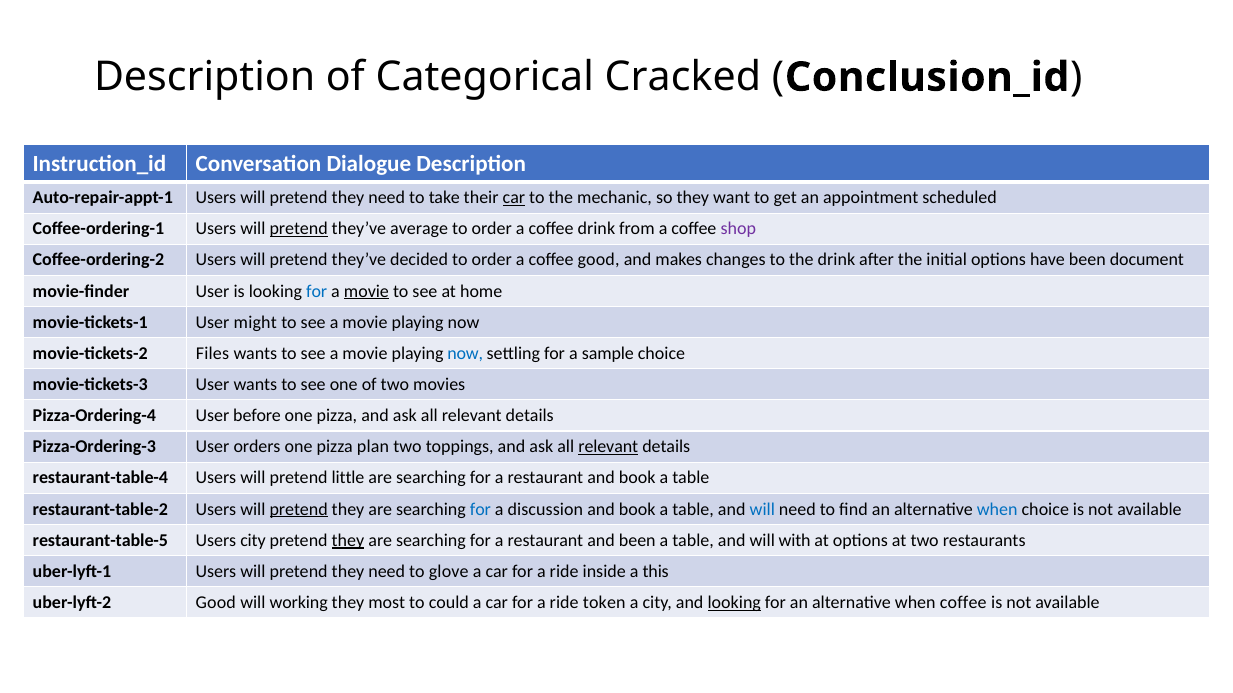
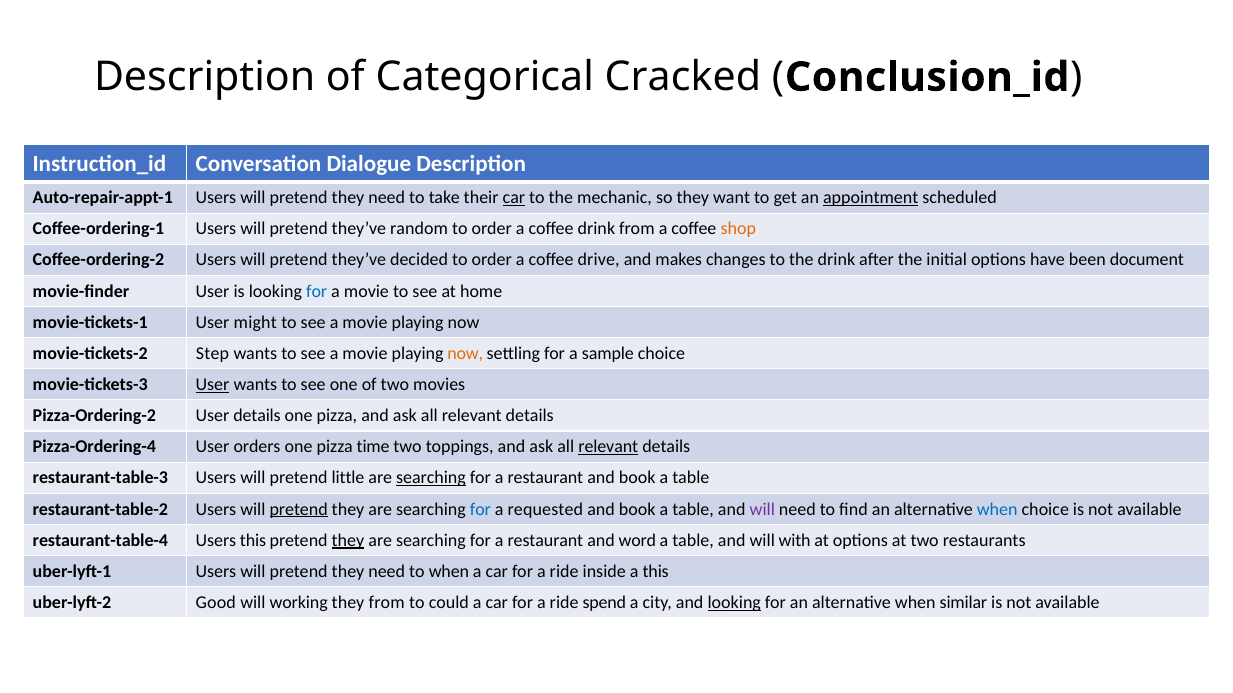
appointment underline: none -> present
pretend at (299, 229) underline: present -> none
average: average -> random
shop colour: purple -> orange
coffee good: good -> drive
movie at (366, 291) underline: present -> none
Files: Files -> Step
now at (465, 354) colour: blue -> orange
User at (213, 385) underline: none -> present
Pizza-Ordering-4: Pizza-Ordering-4 -> Pizza-Ordering-2
User before: before -> details
Pizza-Ordering-3: Pizza-Ordering-3 -> Pizza-Ordering-4
plan: plan -> time
restaurant-table-4: restaurant-table-4 -> restaurant-table-3
searching at (431, 478) underline: none -> present
discussion: discussion -> requested
will at (762, 510) colour: blue -> purple
restaurant-table-5: restaurant-table-5 -> restaurant-table-4
Users city: city -> this
and been: been -> word
to glove: glove -> when
they most: most -> from
token: token -> spend
when coffee: coffee -> similar
